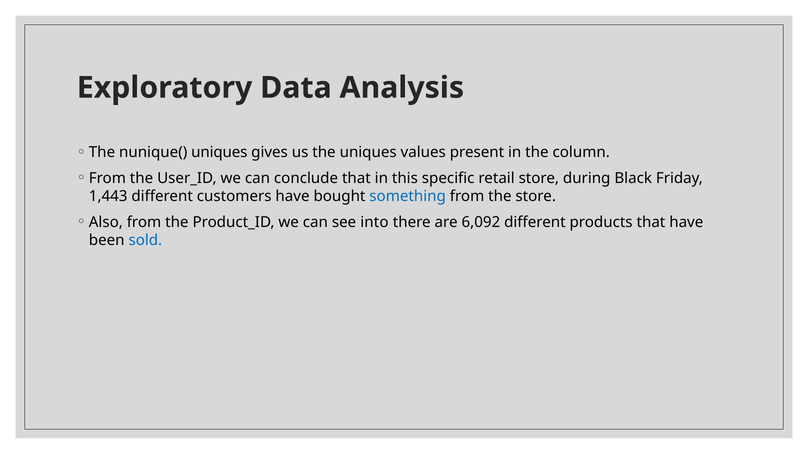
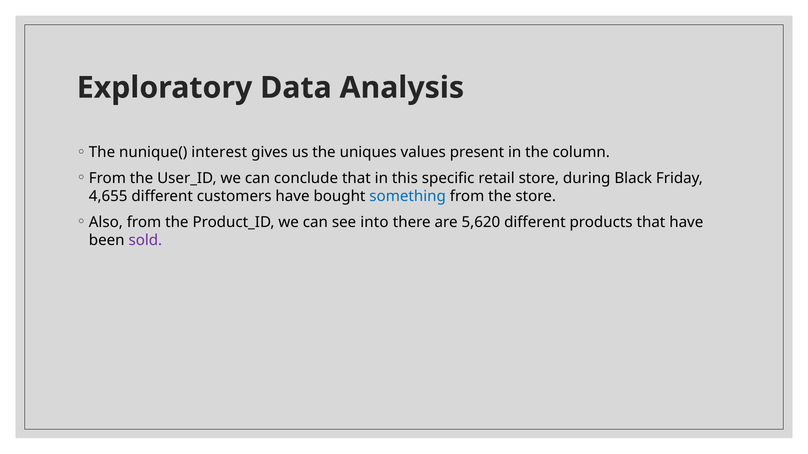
nunique( uniques: uniques -> interest
1,443: 1,443 -> 4,655
6,092: 6,092 -> 5,620
sold colour: blue -> purple
